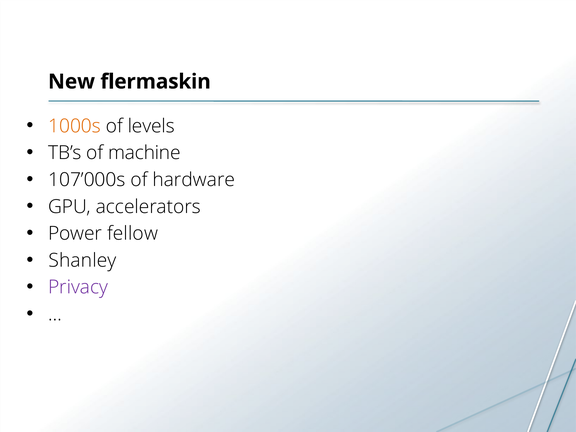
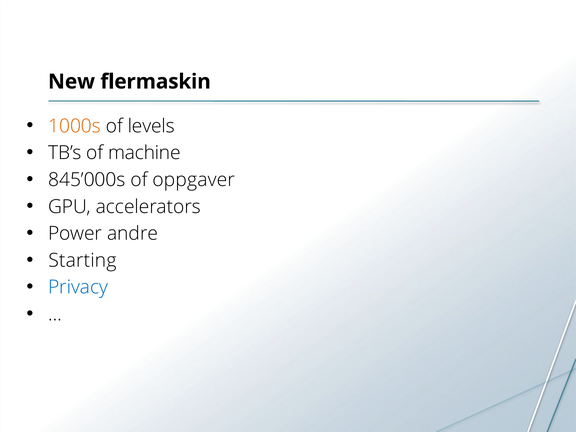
107’000s: 107’000s -> 845’000s
hardware: hardware -> oppgaver
fellow: fellow -> andre
Shanley: Shanley -> Starting
Privacy colour: purple -> blue
